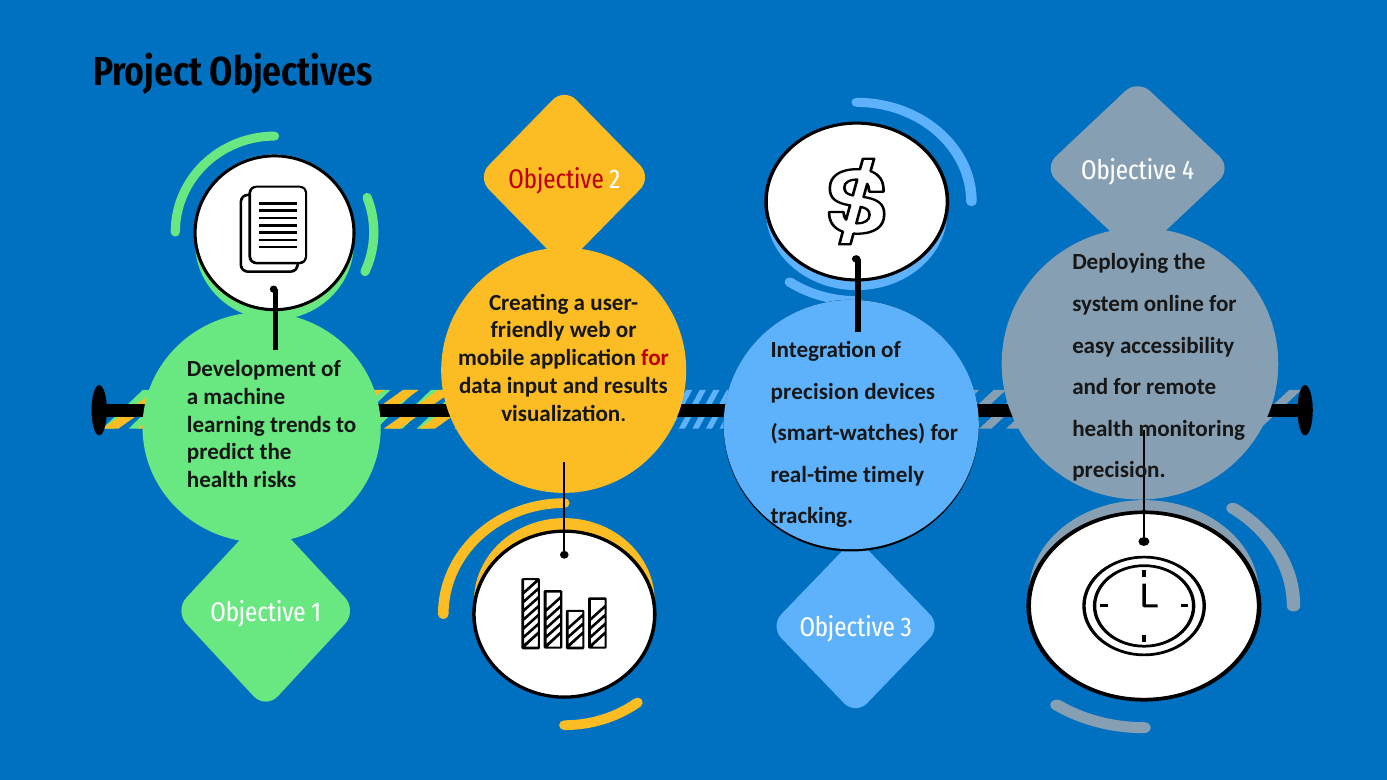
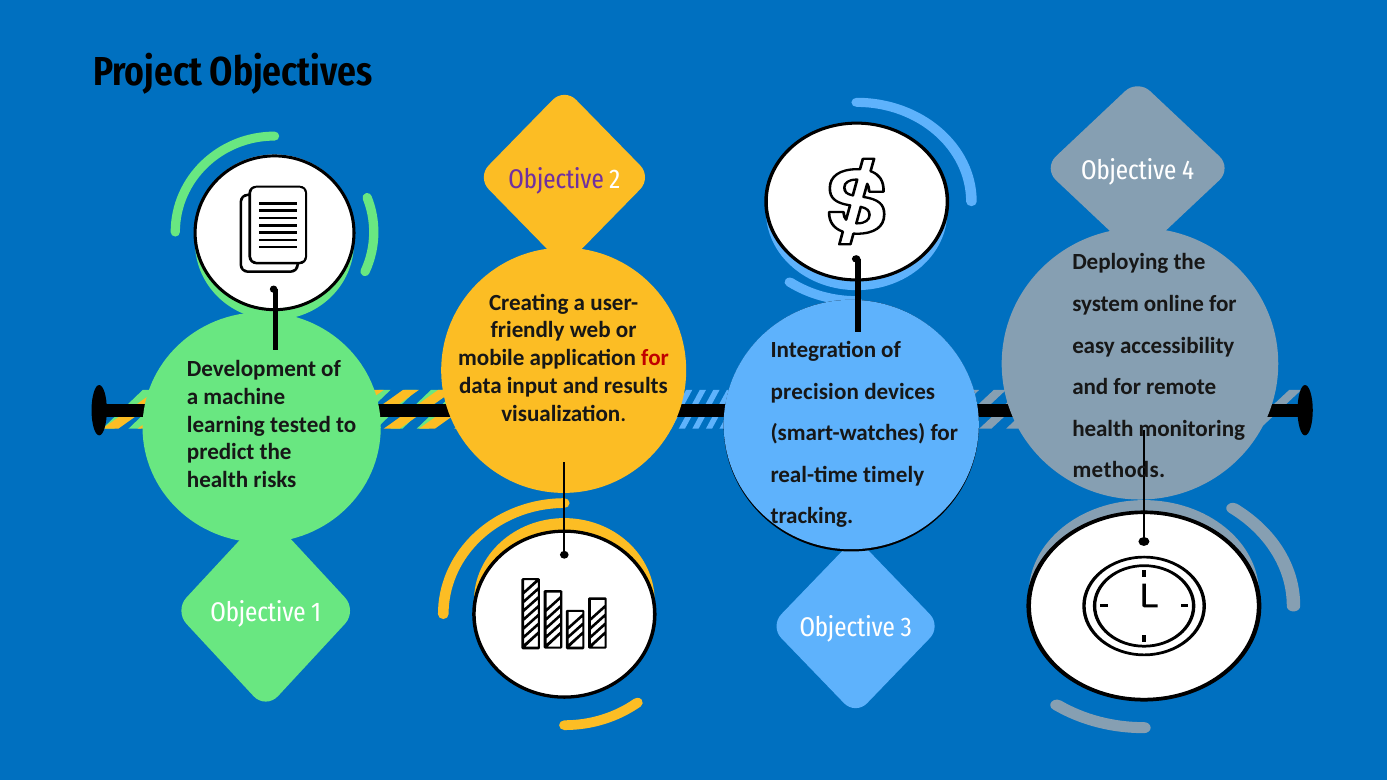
Objective at (556, 179) colour: red -> purple
trends: trends -> tested
precision at (1119, 470): precision -> methods
